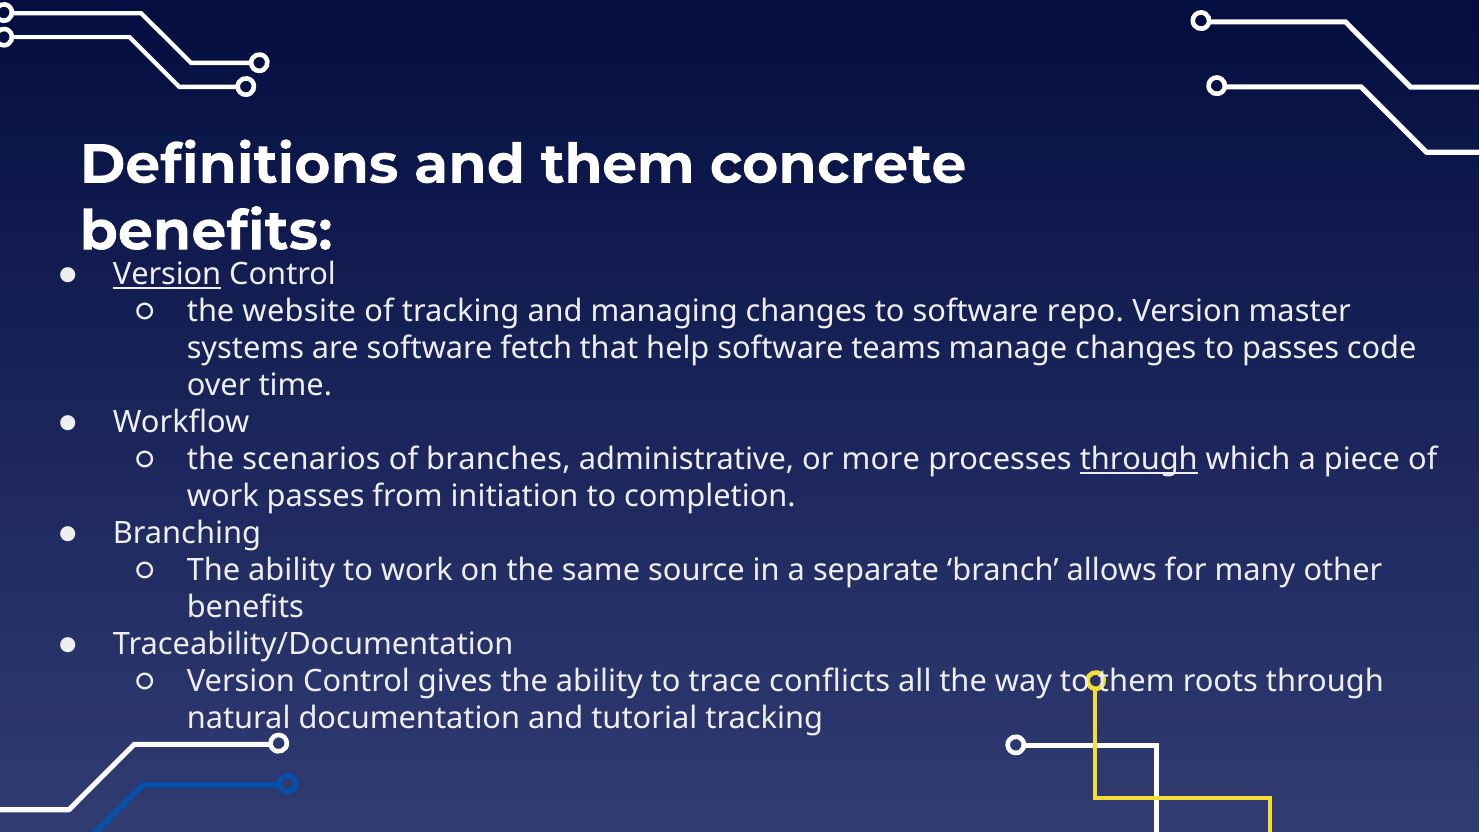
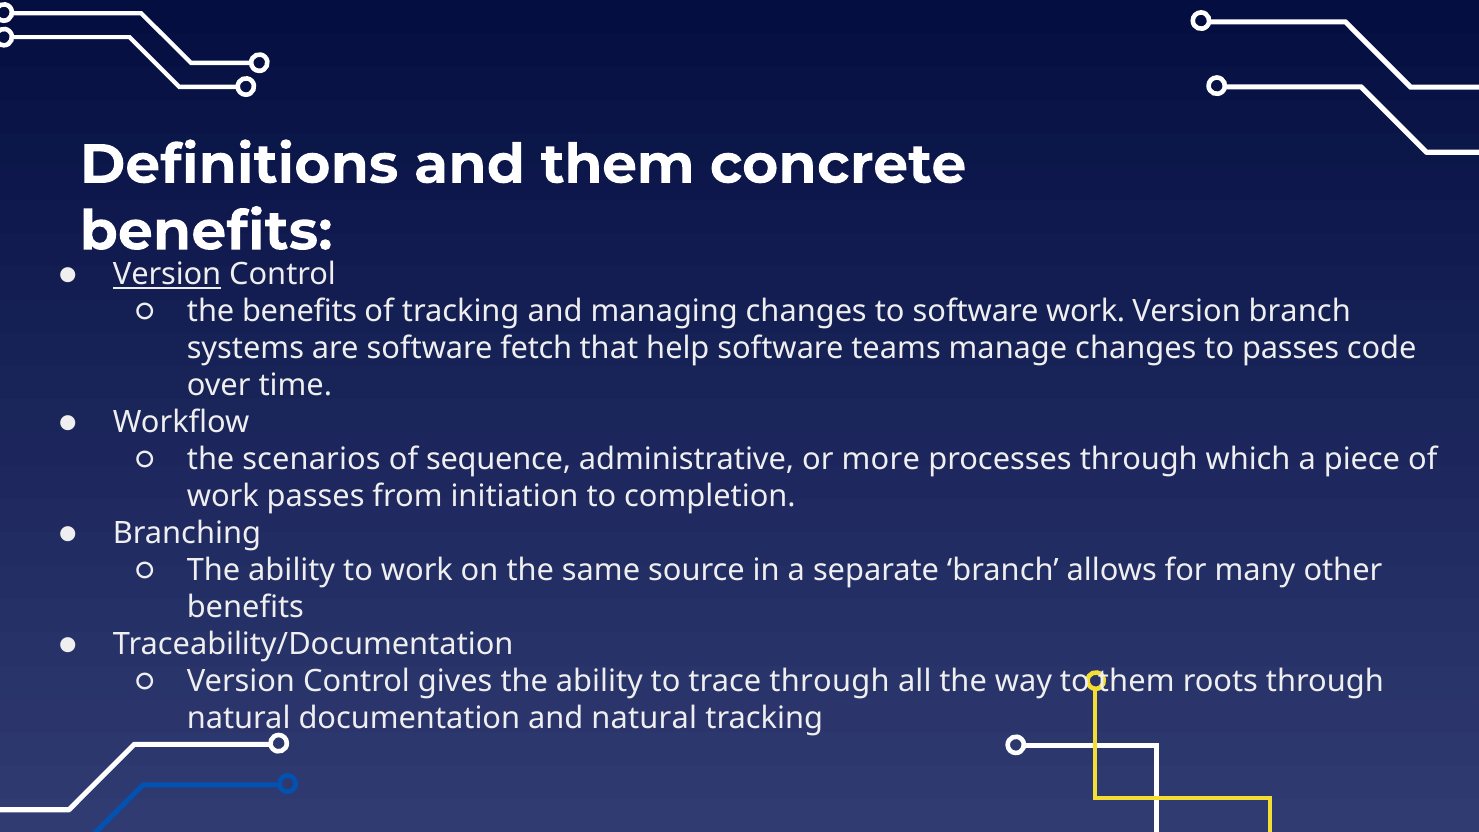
the website: website -> benefits
software repo: repo -> work
Version master: master -> branch
branches: branches -> sequence
through at (1139, 460) underline: present -> none
trace conflicts: conflicts -> through
and tutorial: tutorial -> natural
